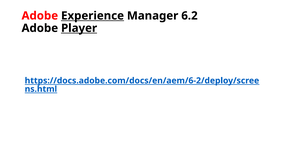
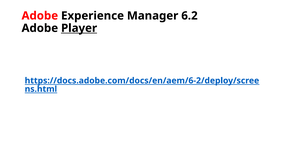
Experience underline: present -> none
